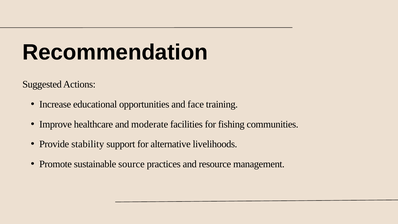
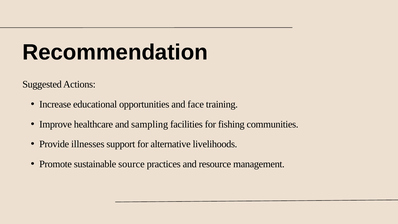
moderate: moderate -> sampling
stability: stability -> illnesses
